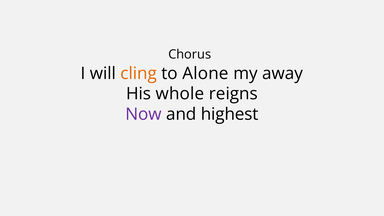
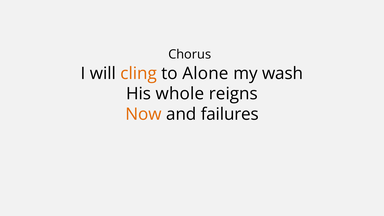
away: away -> wash
Now colour: purple -> orange
highest: highest -> failures
